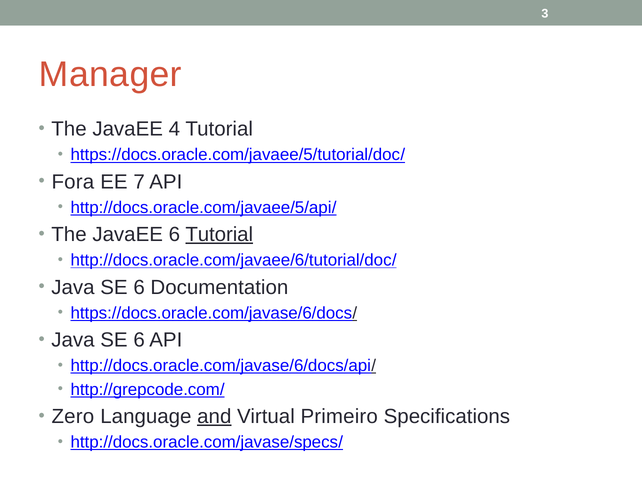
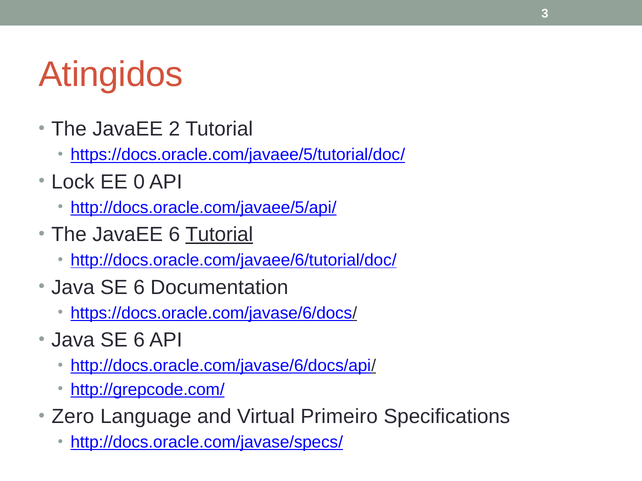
Manager: Manager -> Atingidos
4: 4 -> 2
Fora: Fora -> Lock
7: 7 -> 0
and underline: present -> none
